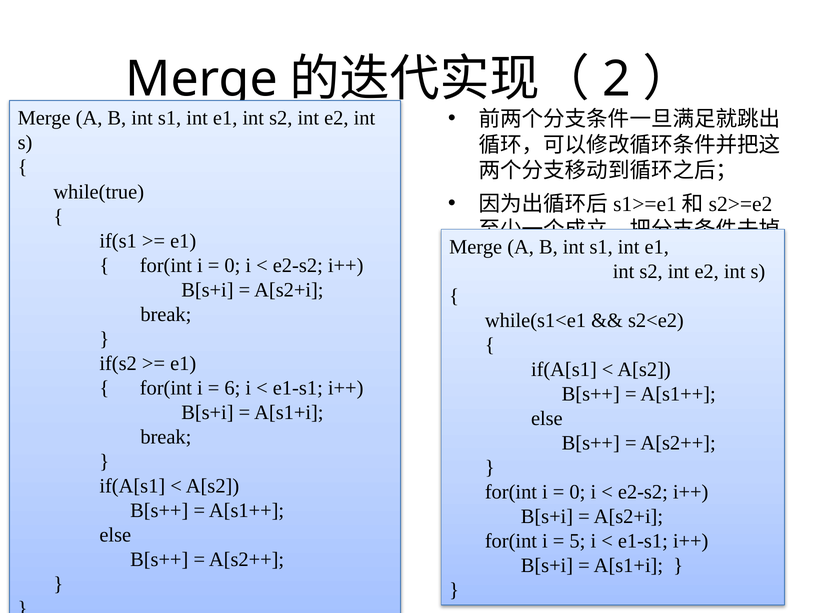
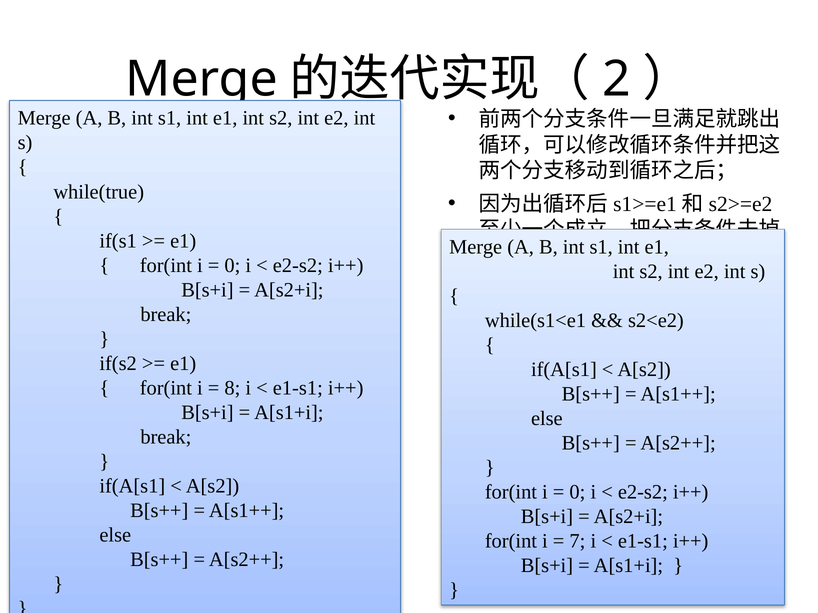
6: 6 -> 8
5: 5 -> 7
